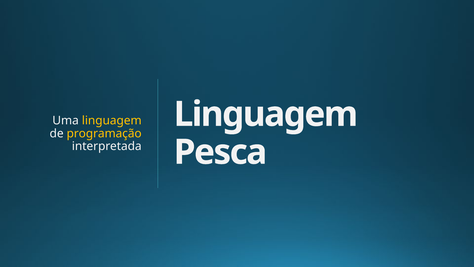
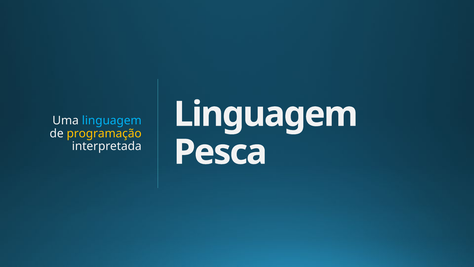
linguagem at (112, 120) colour: yellow -> light blue
